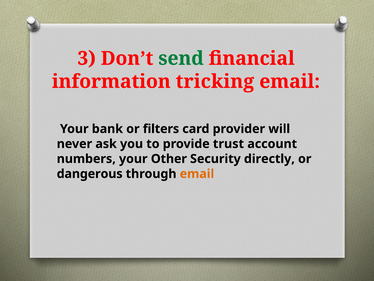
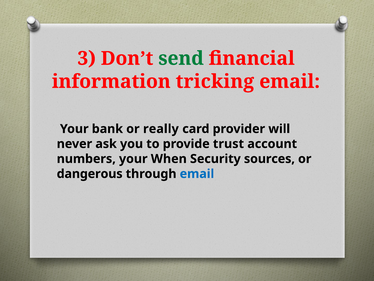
filters: filters -> really
Other: Other -> When
directly: directly -> sources
email at (197, 174) colour: orange -> blue
